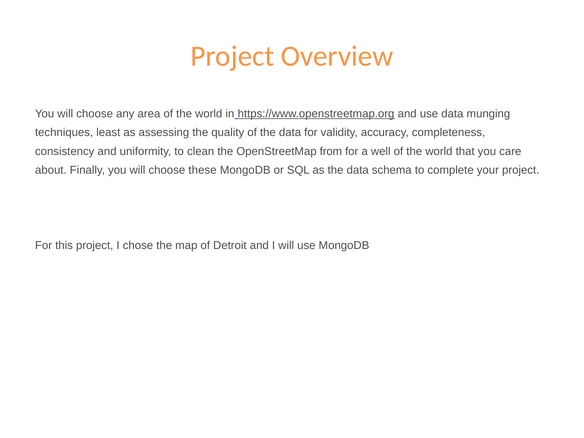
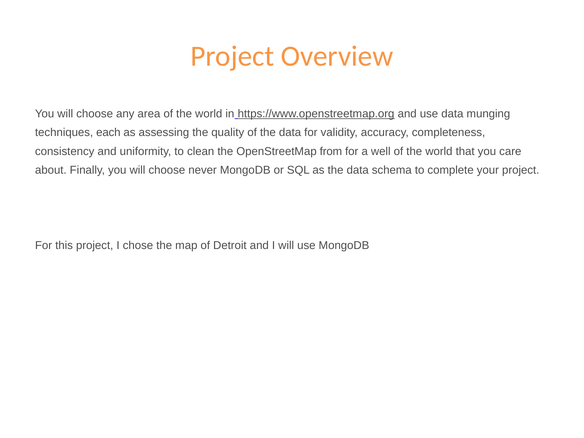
least: least -> each
these: these -> never
